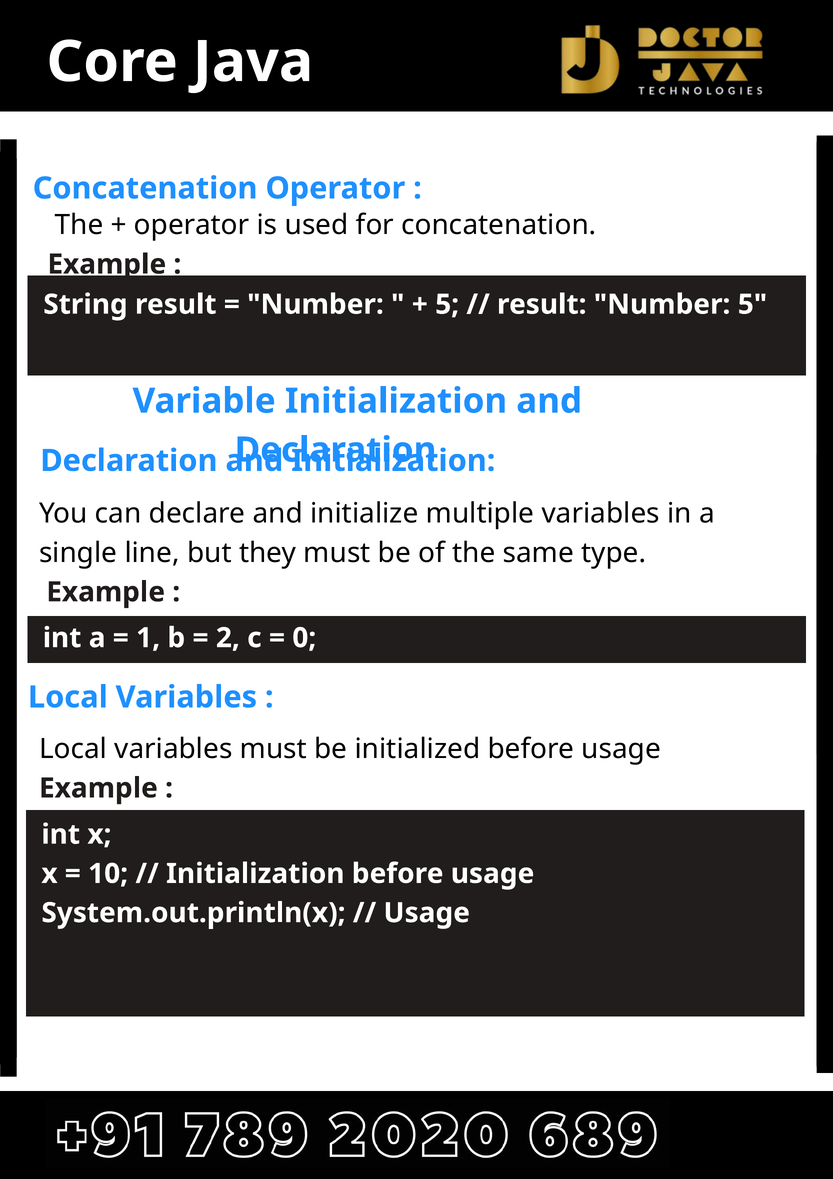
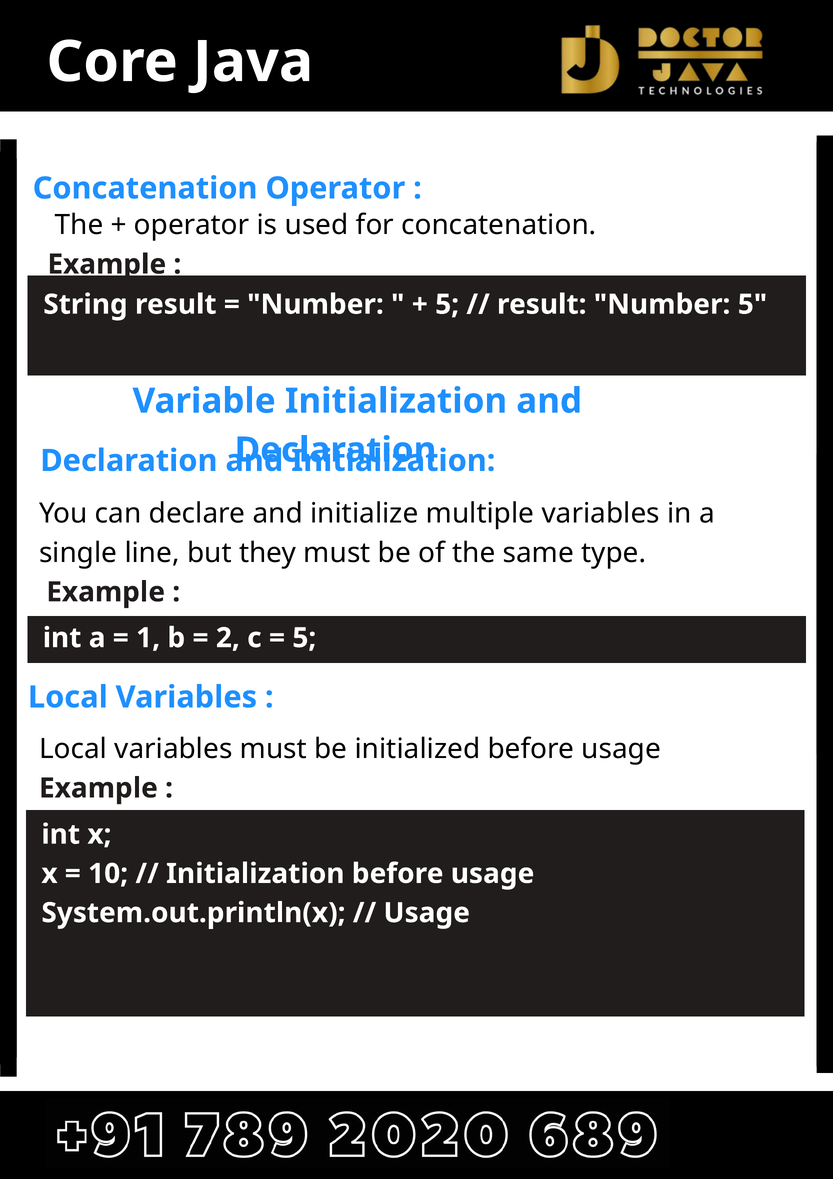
0 at (304, 638): 0 -> 5
